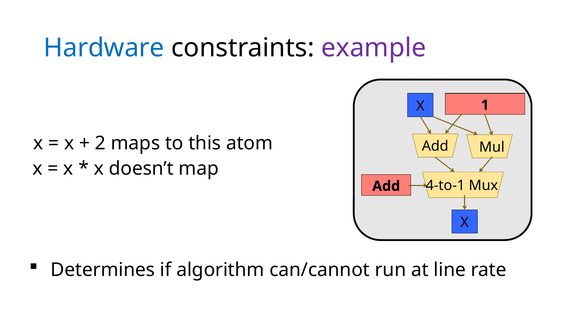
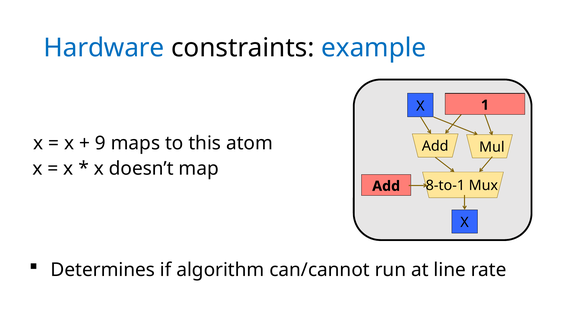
example colour: purple -> blue
2: 2 -> 9
4-to-1: 4-to-1 -> 8-to-1
